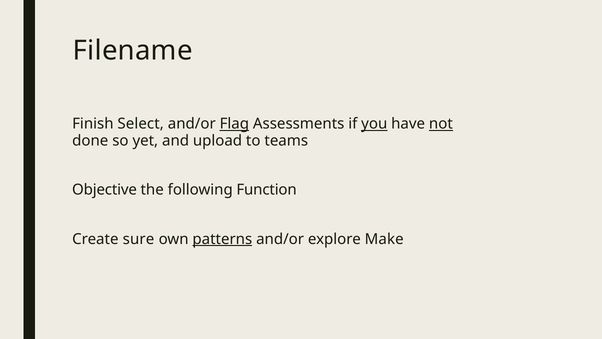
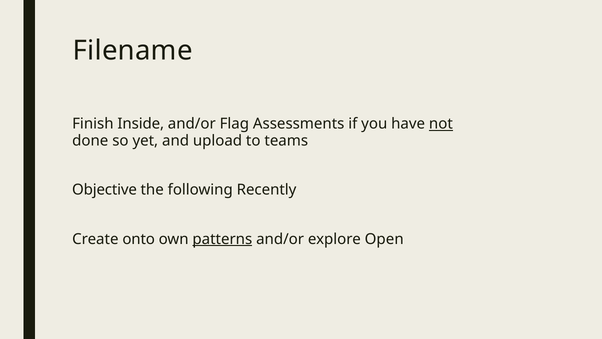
Select: Select -> Inside
Flag underline: present -> none
you underline: present -> none
Function: Function -> Recently
sure: sure -> onto
Make: Make -> Open
